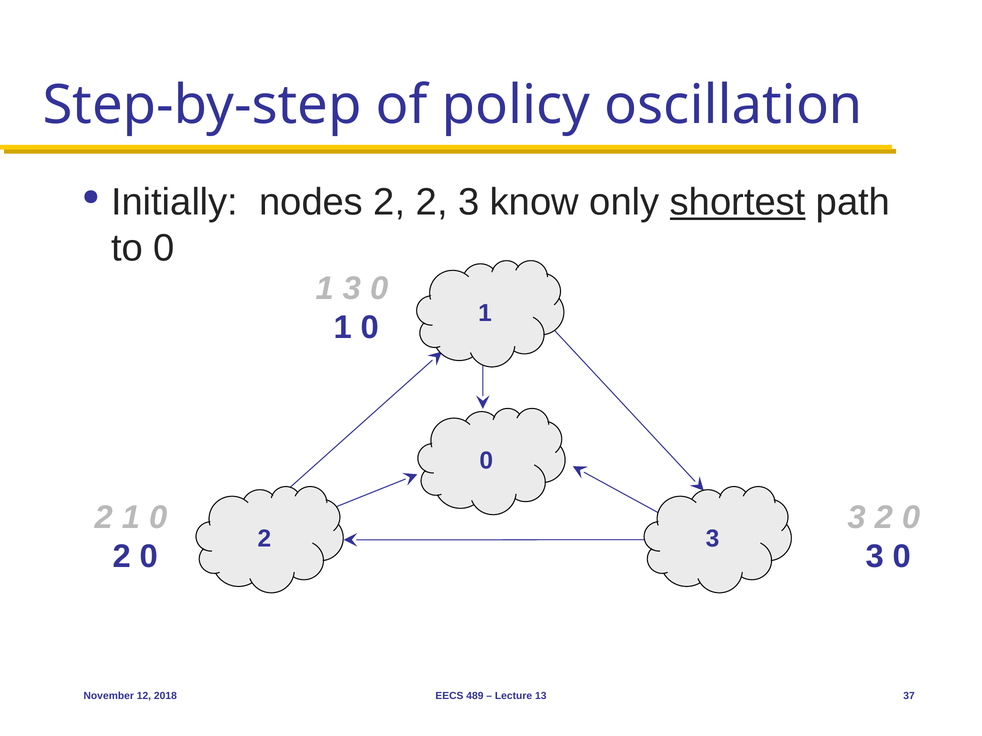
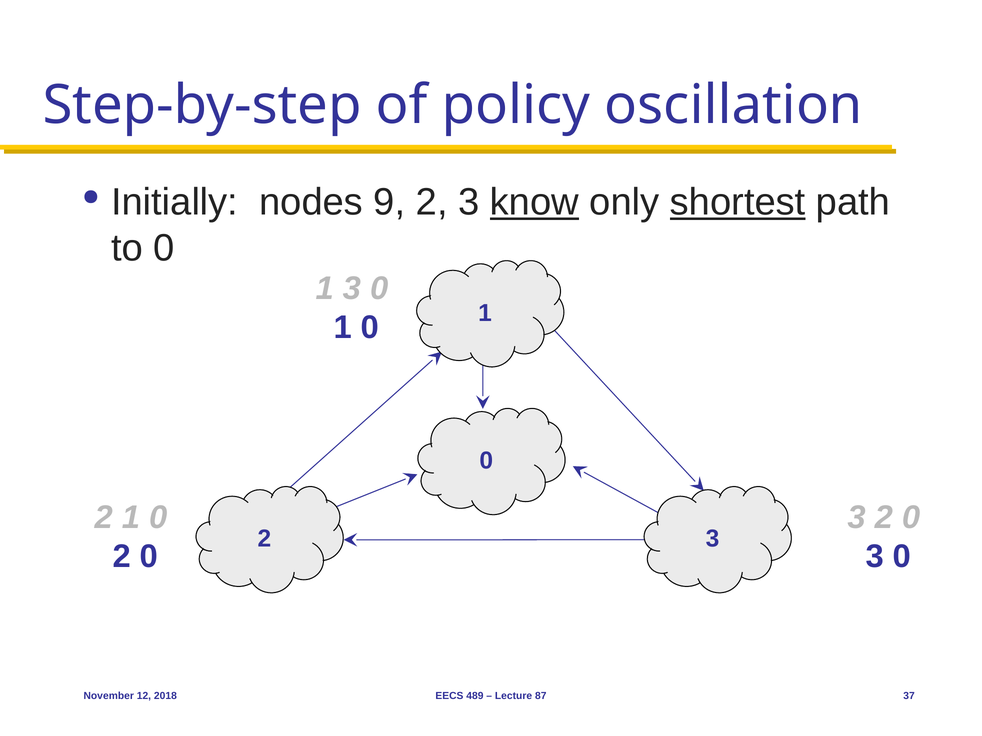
nodes 2: 2 -> 9
know underline: none -> present
13: 13 -> 87
